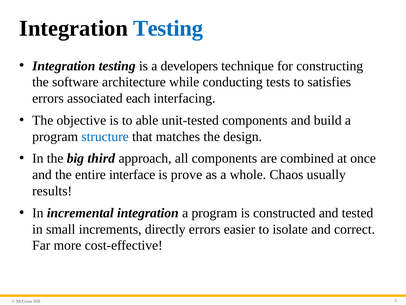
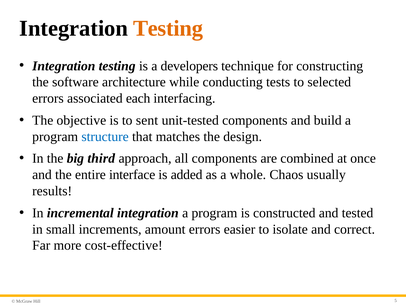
Testing at (168, 28) colour: blue -> orange
satisfies: satisfies -> selected
able: able -> sent
prove: prove -> added
directly: directly -> amount
